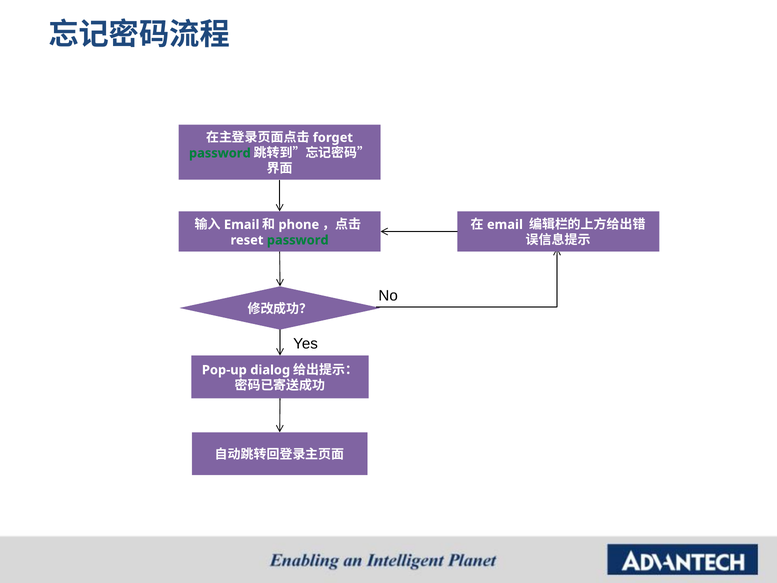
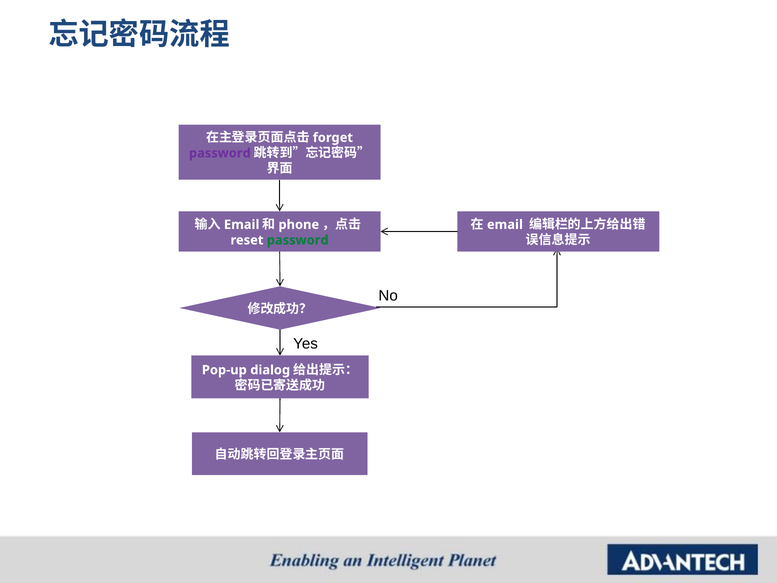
password at (220, 153) colour: green -> purple
